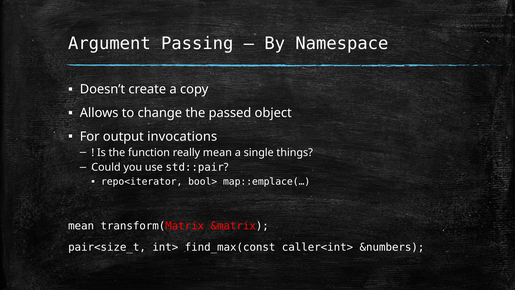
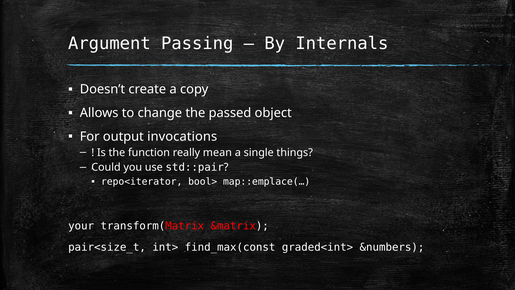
Namespace: Namespace -> Internals
mean at (81, 226): mean -> your
caller<int>: caller<int> -> graded<int>
